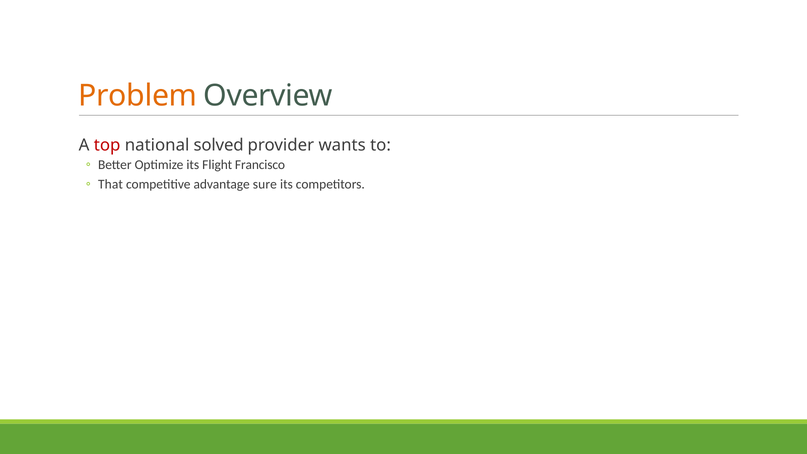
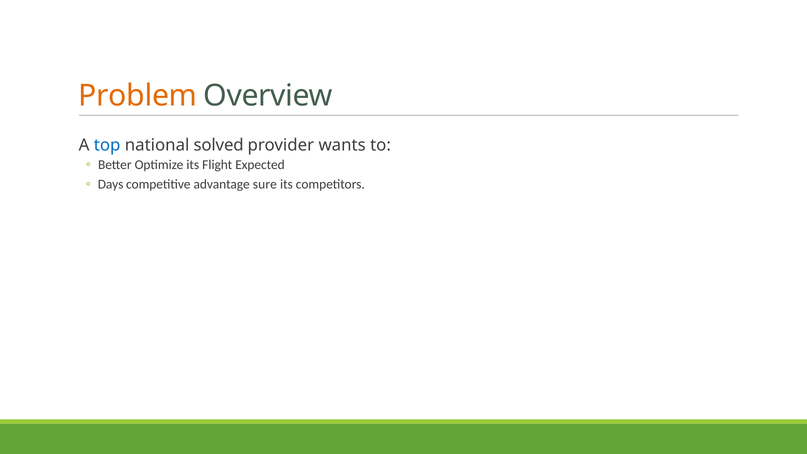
top colour: red -> blue
Francisco: Francisco -> Expected
That: That -> Days
